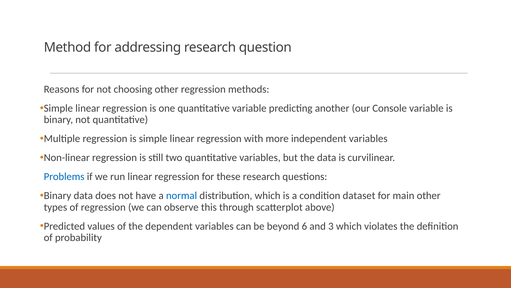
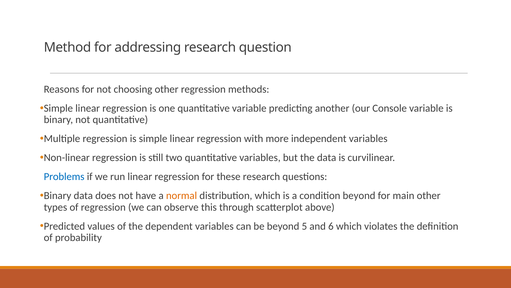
normal colour: blue -> orange
condition dataset: dataset -> beyond
6: 6 -> 5
3: 3 -> 6
